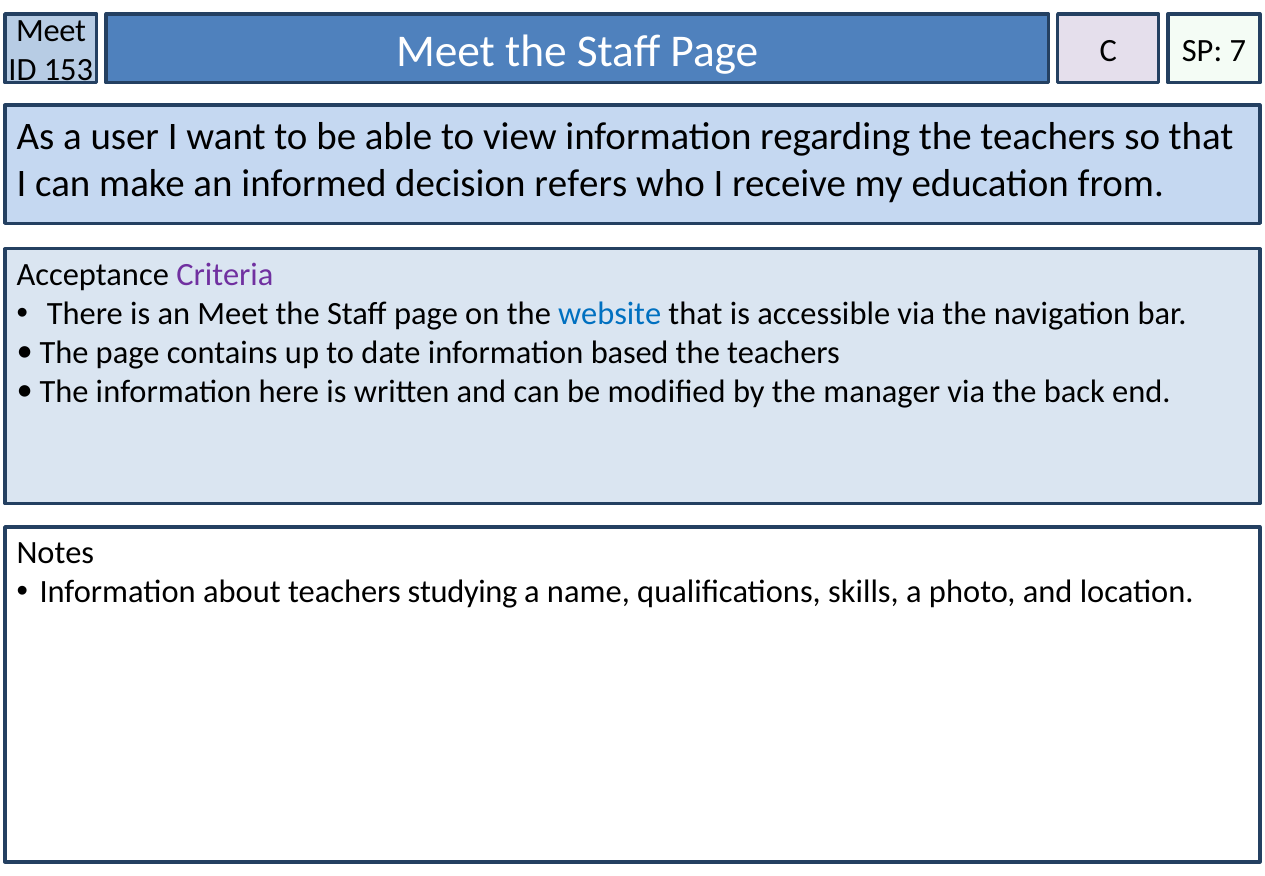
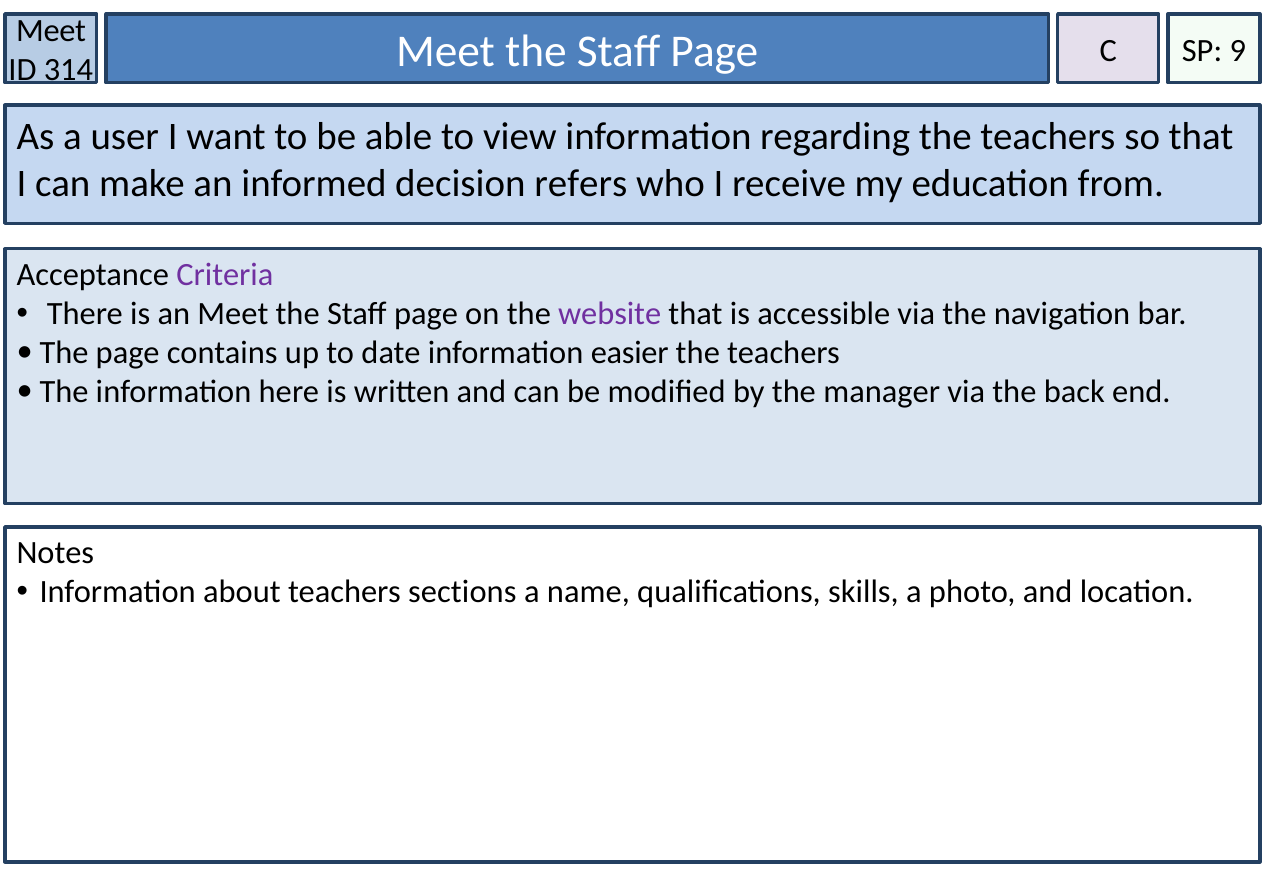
7: 7 -> 9
153: 153 -> 314
website colour: blue -> purple
based: based -> easier
studying: studying -> sections
